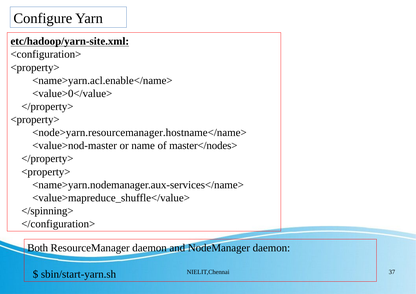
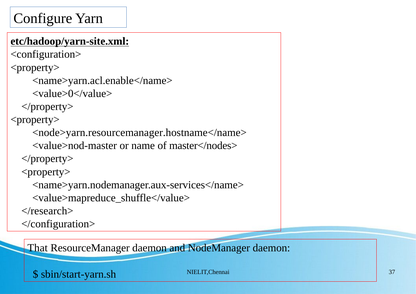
</spinning>: </spinning> -> </research>
Both: Both -> That
